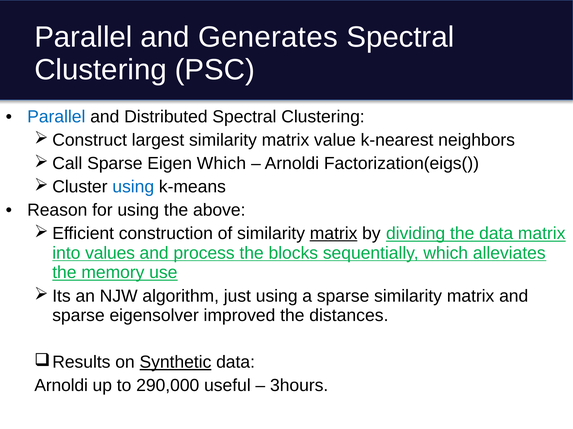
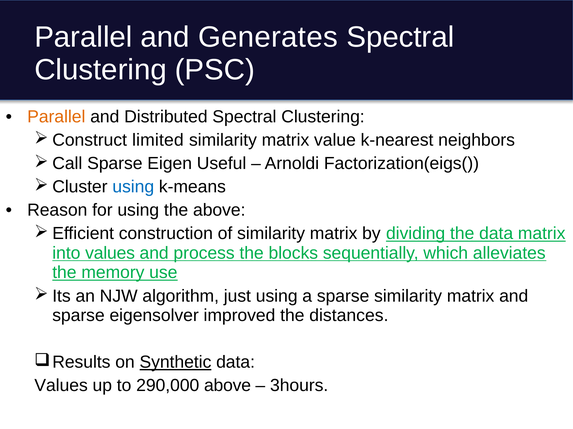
Parallel at (56, 117) colour: blue -> orange
largest: largest -> limited
Eigen Which: Which -> Useful
matrix at (334, 234) underline: present -> none
Arnoldi at (61, 386): Arnoldi -> Values
290,000 useful: useful -> above
